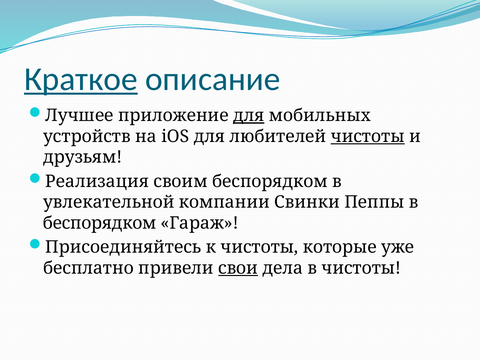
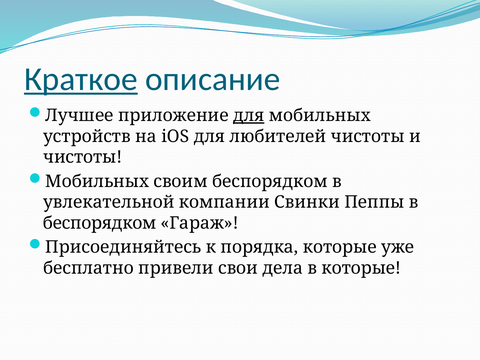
чистоты at (368, 136) underline: present -> none
друзьям at (83, 157): друзьям -> чистоты
Реализация at (97, 181): Реализация -> Мобильных
к чистоты: чистоты -> порядка
свои underline: present -> none
в чистоты: чистоты -> которые
